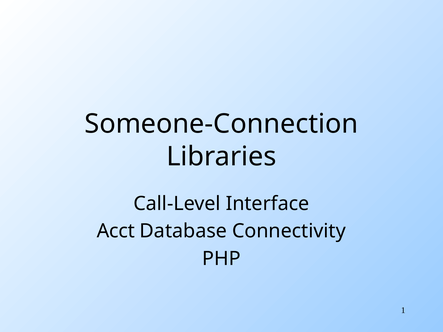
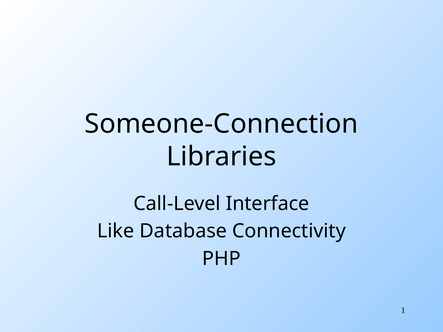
Acct: Acct -> Like
